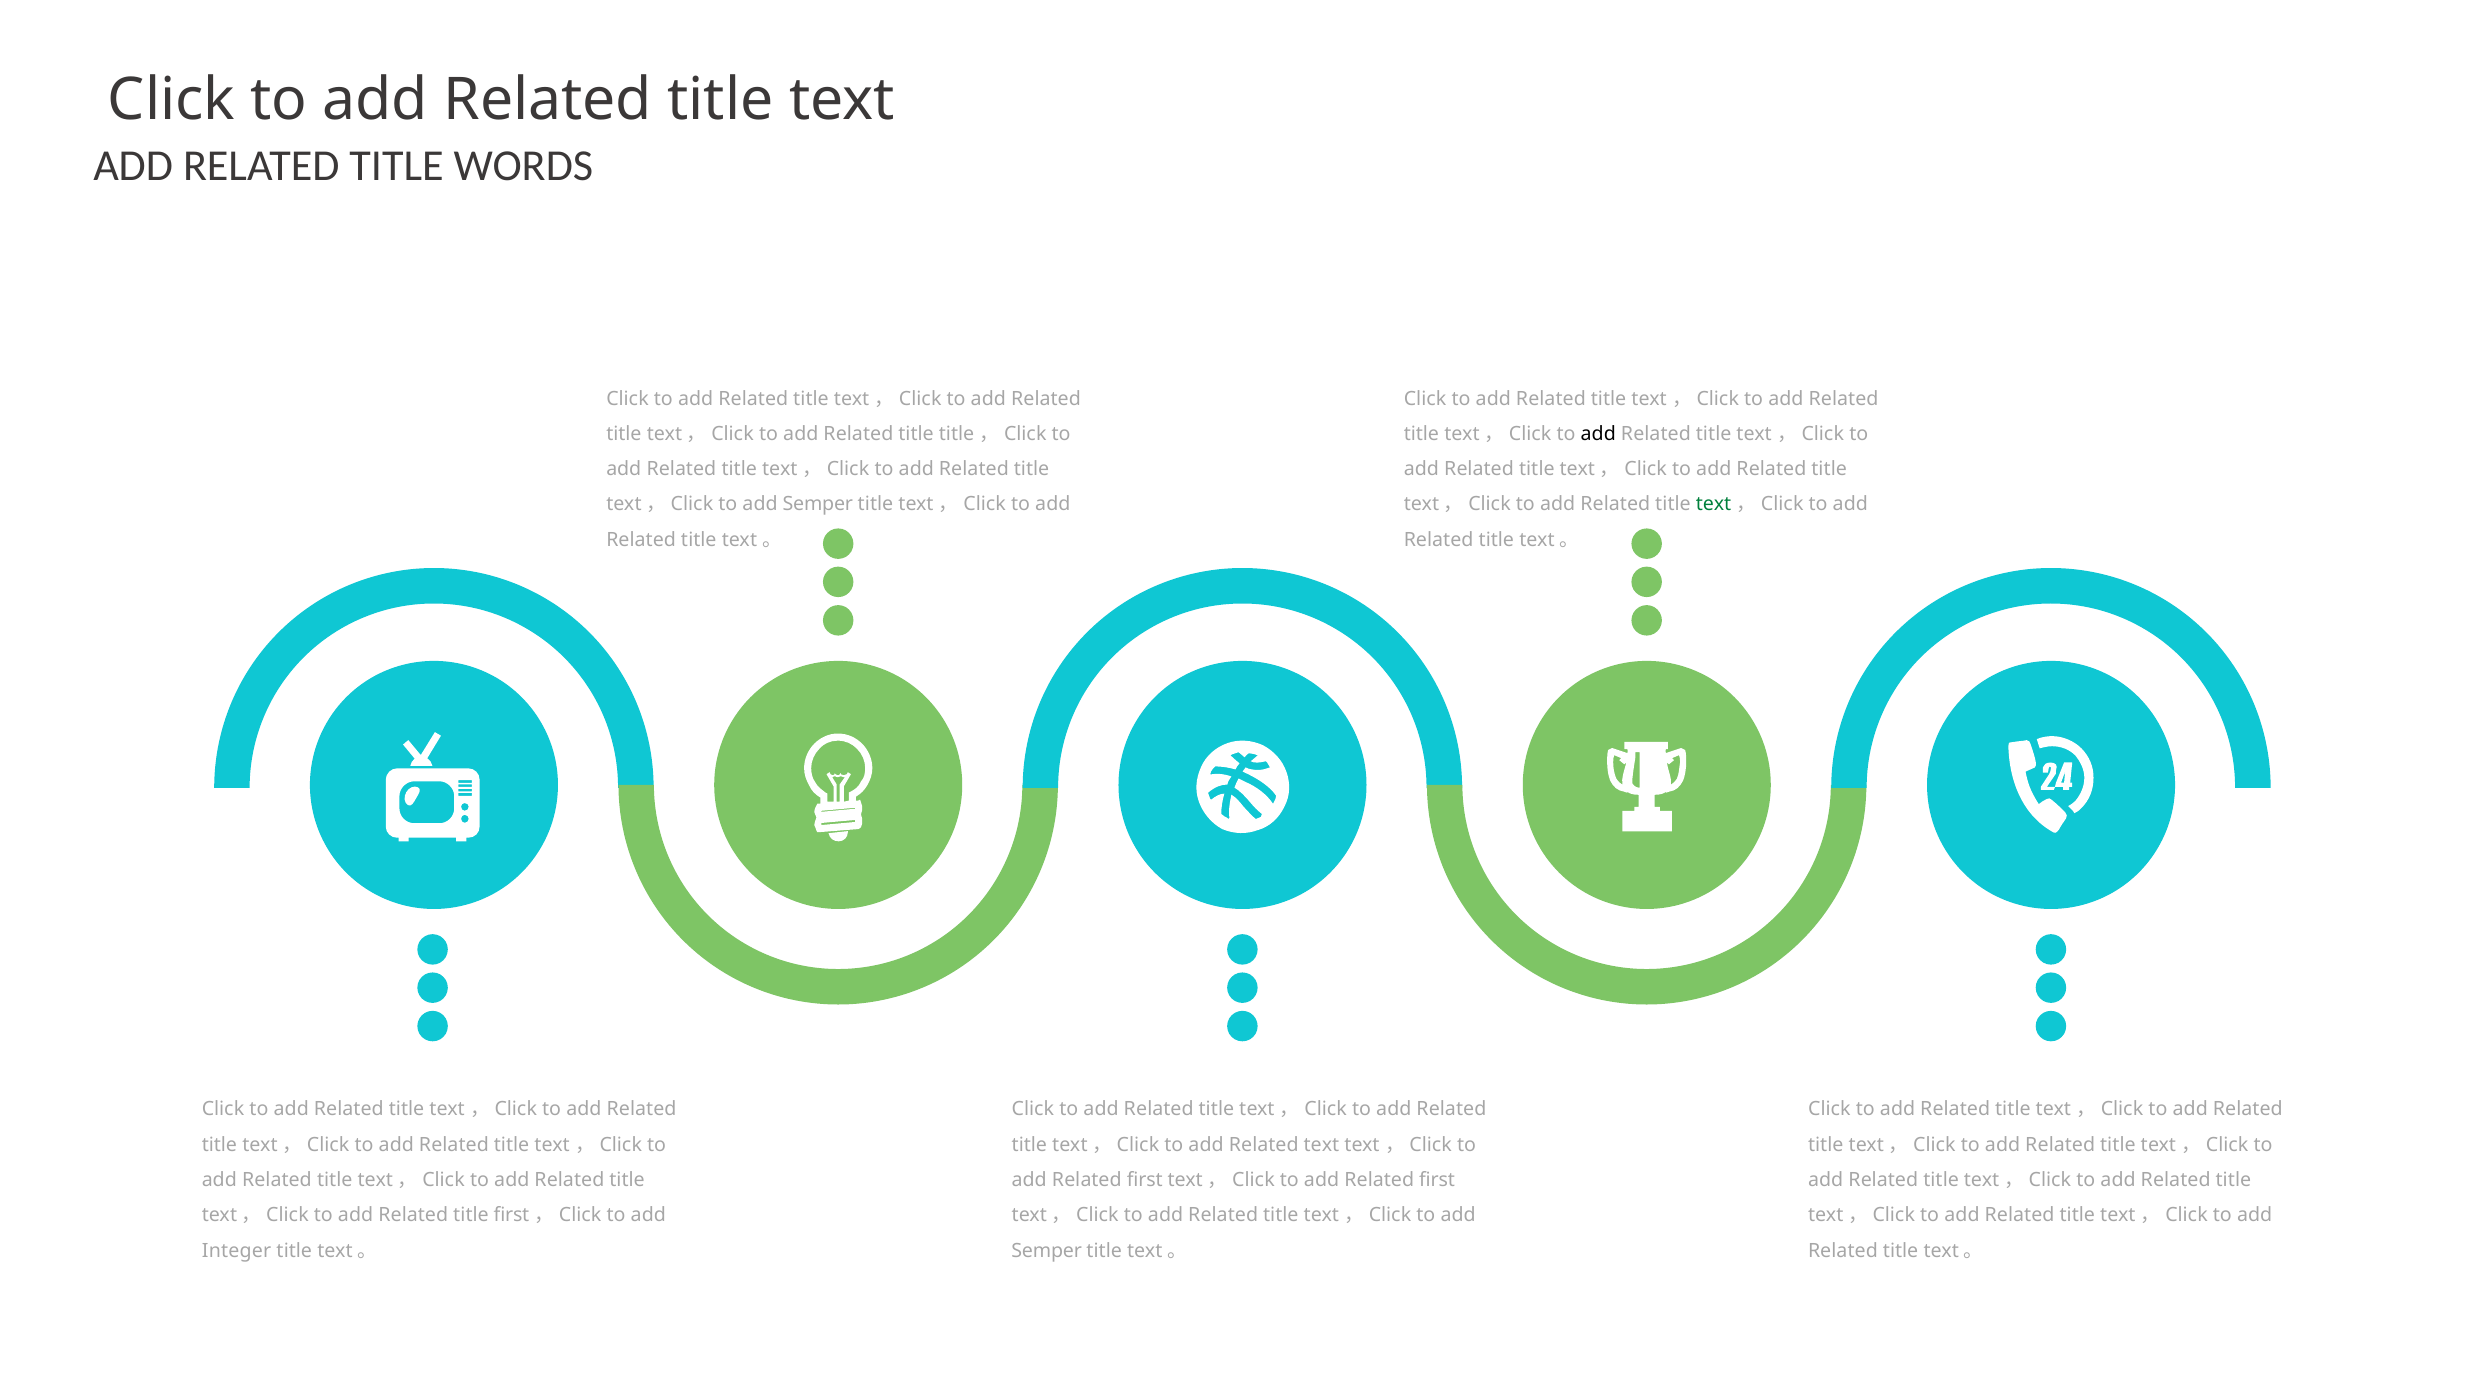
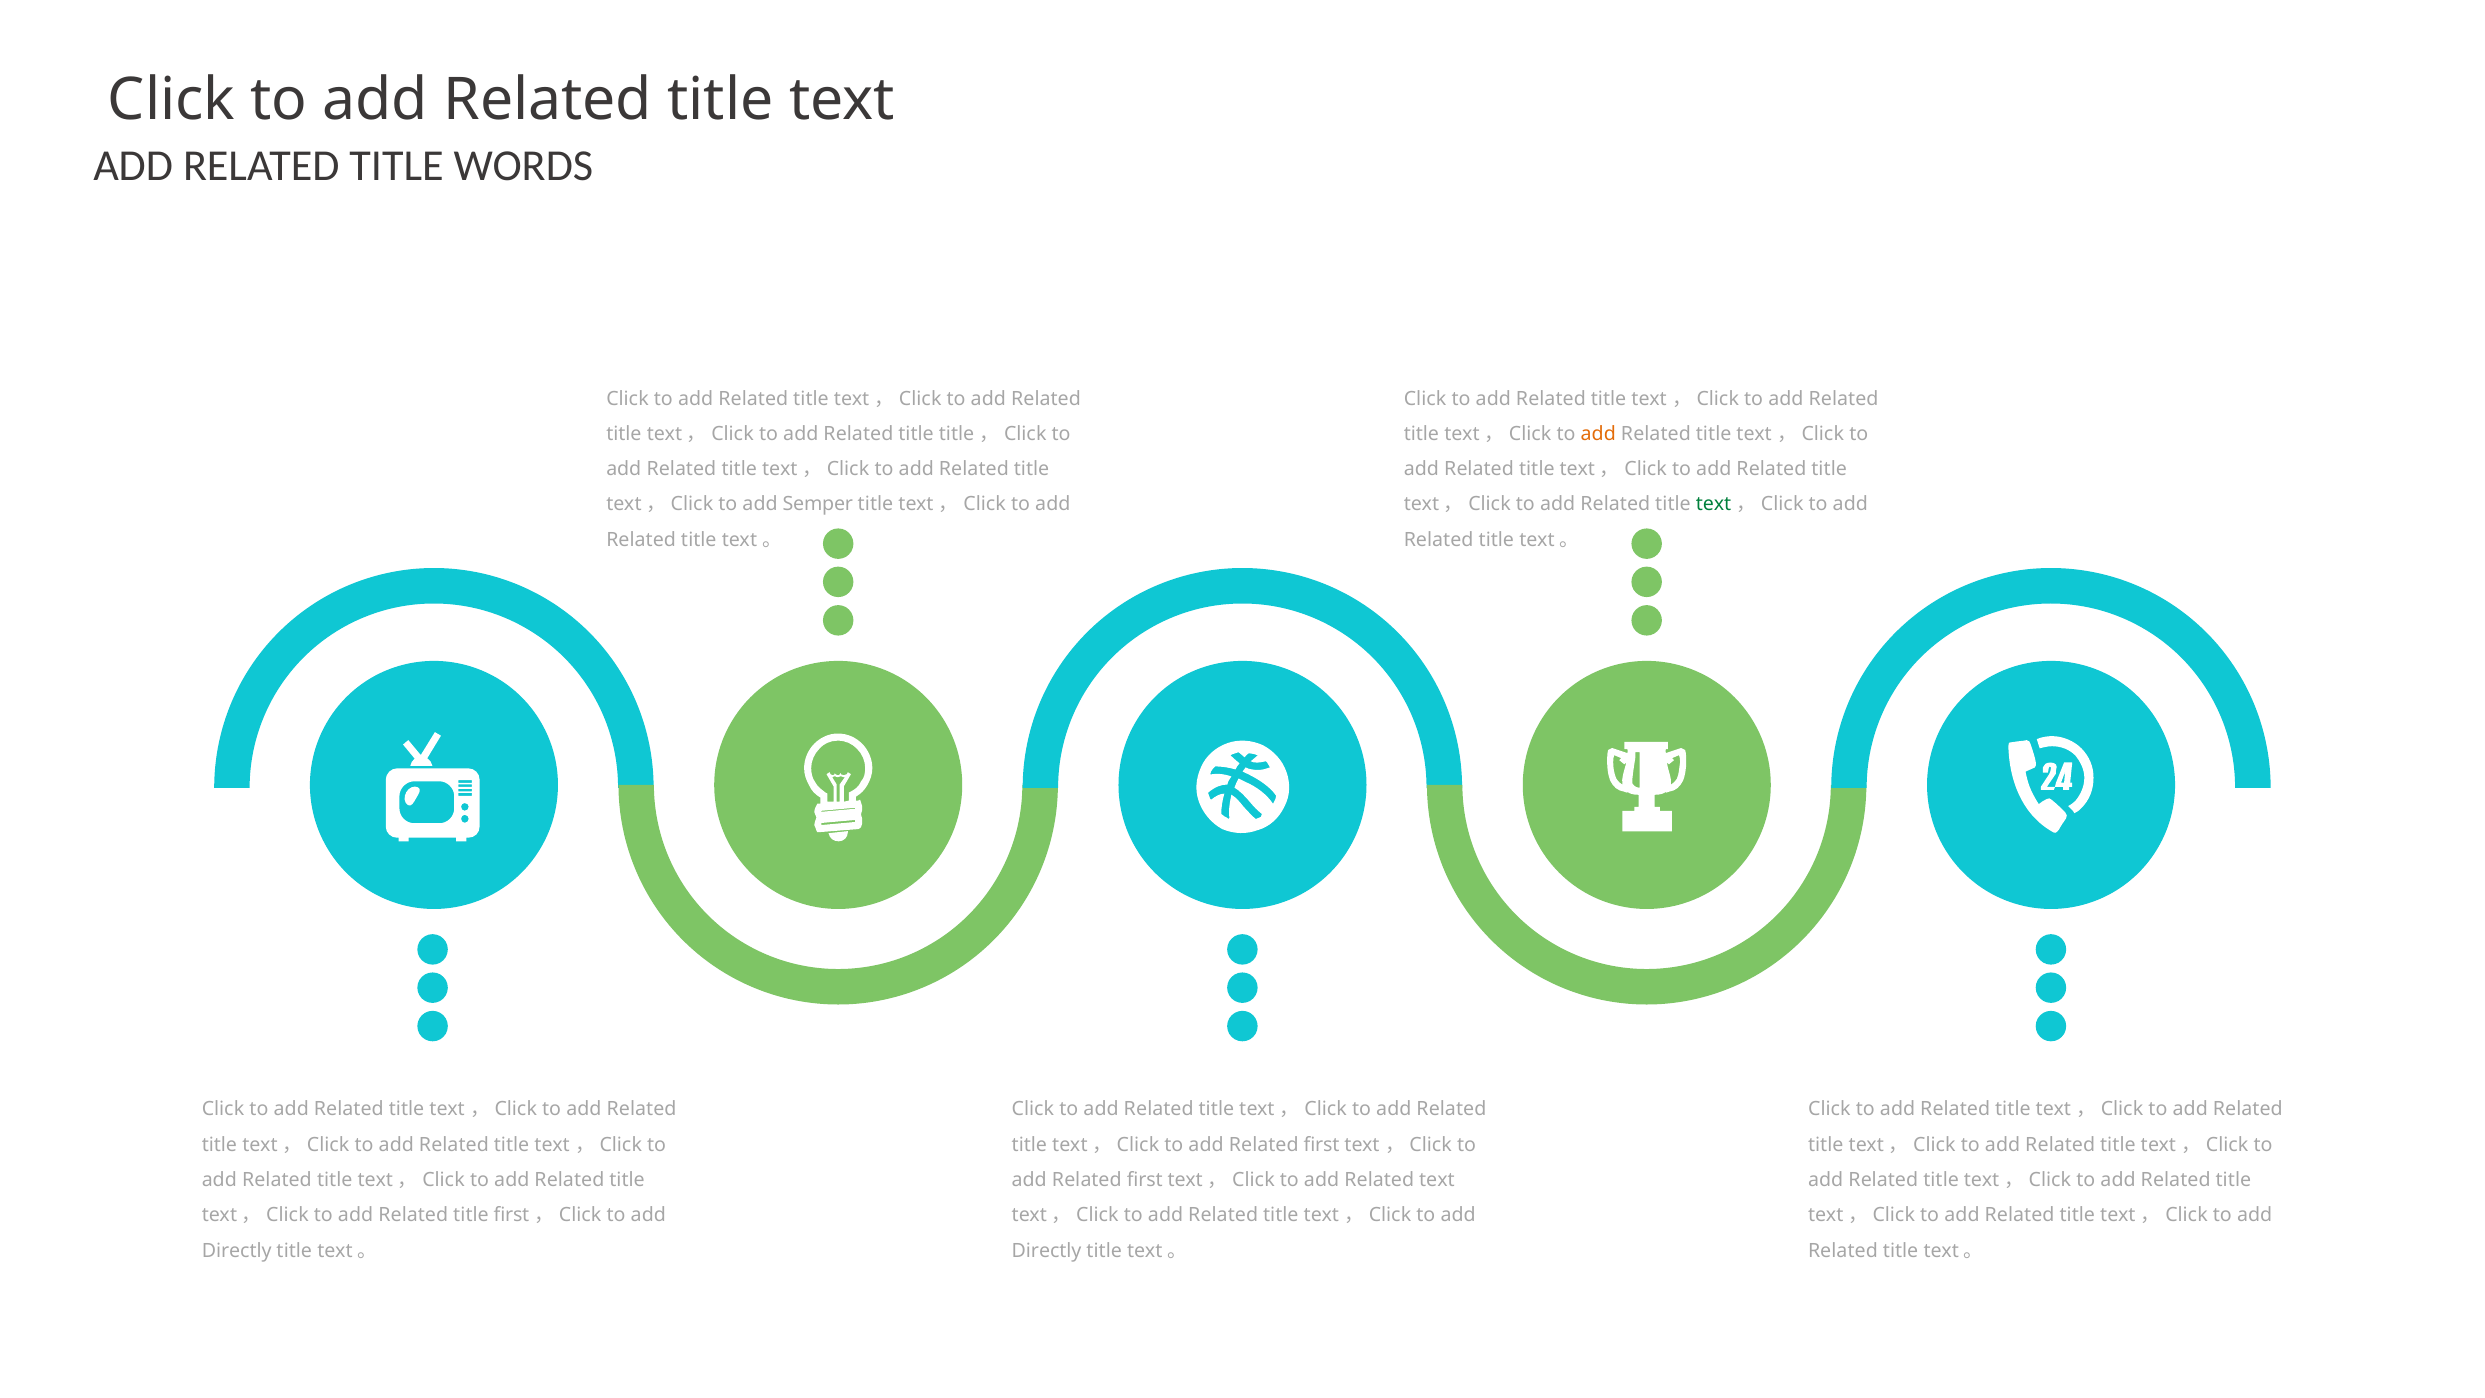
add at (1598, 434) colour: black -> orange
text at (1321, 1145): text -> first
first at (1437, 1180): first -> text
Integer at (237, 1250): Integer -> Directly
Semper at (1047, 1250): Semper -> Directly
